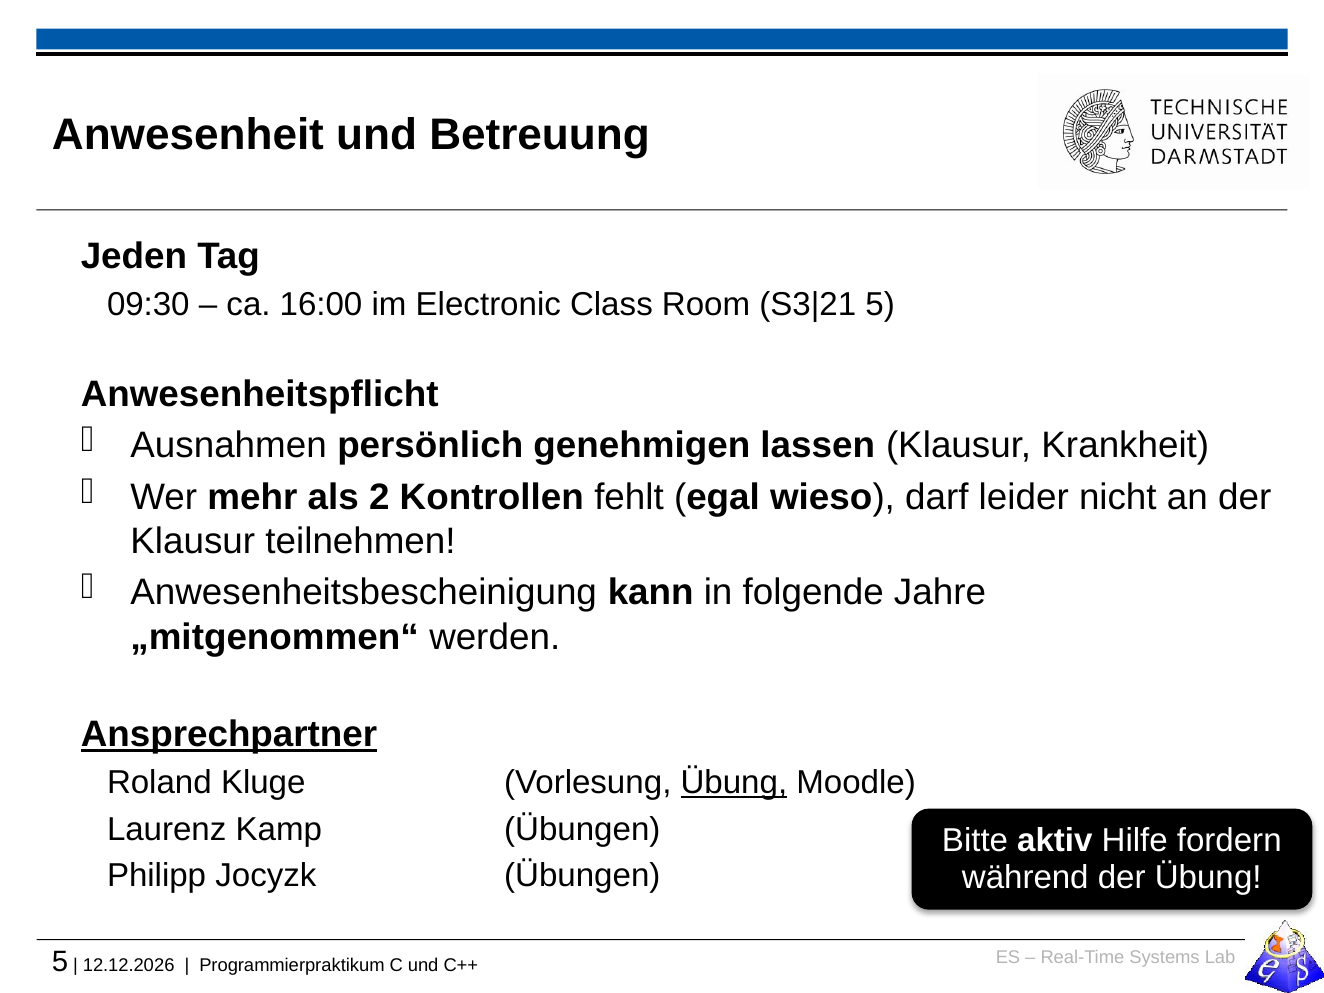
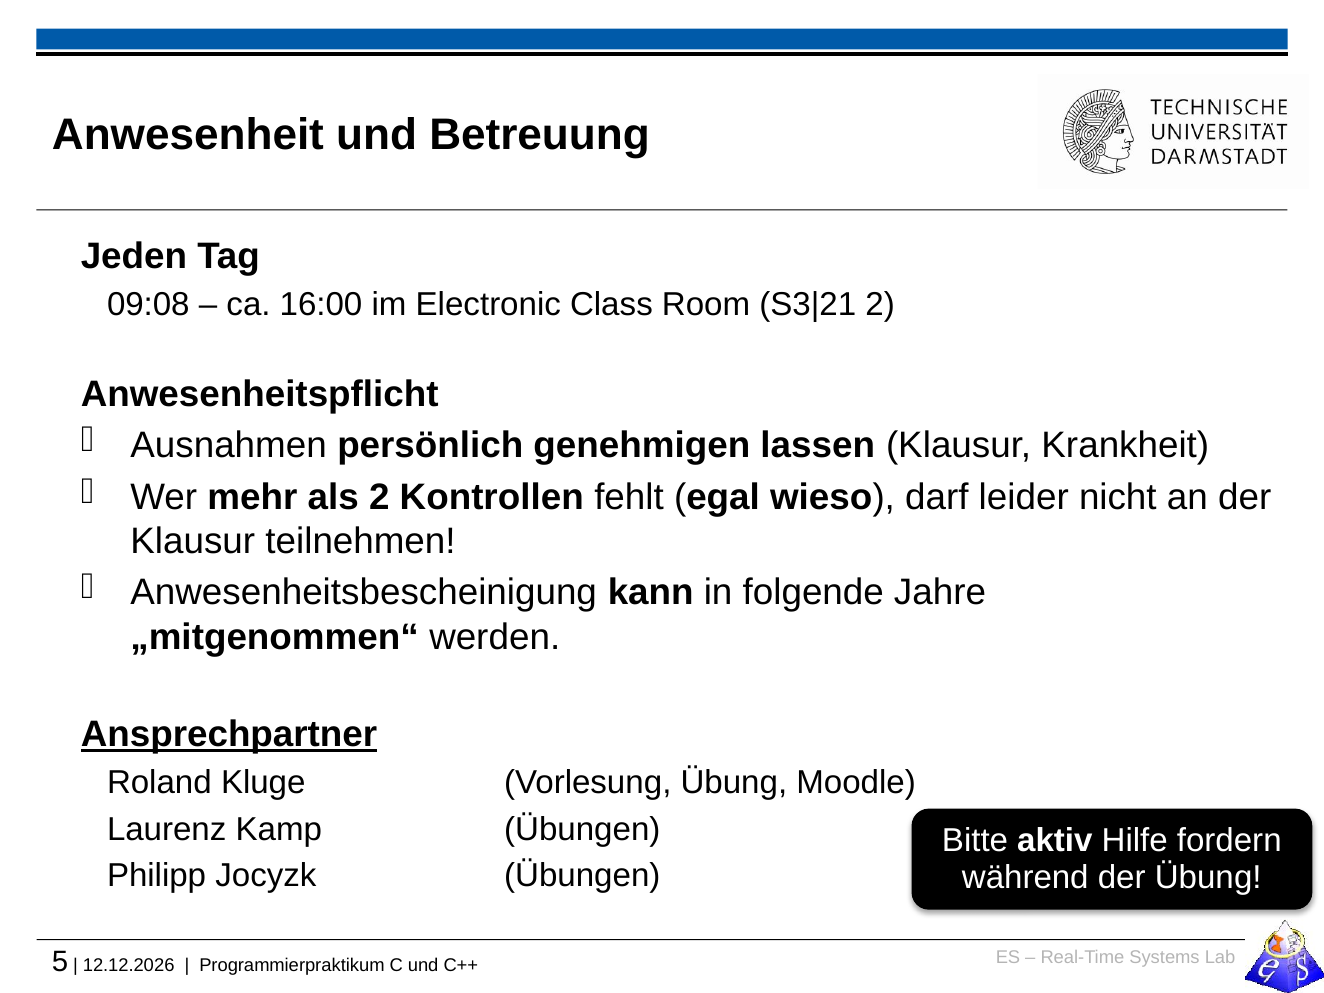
09:30: 09:30 -> 09:08
5 at (880, 305): 5 -> 2
Übung at (734, 783) underline: present -> none
